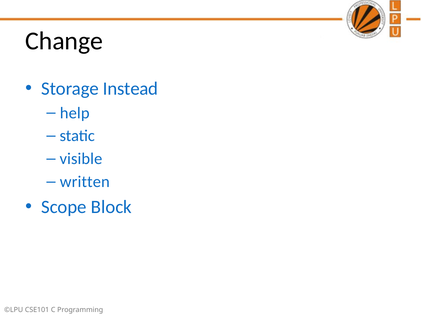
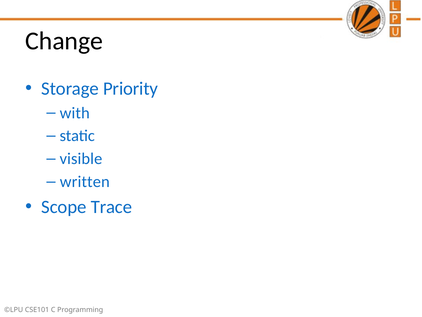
Instead: Instead -> Priority
help: help -> with
Block: Block -> Trace
